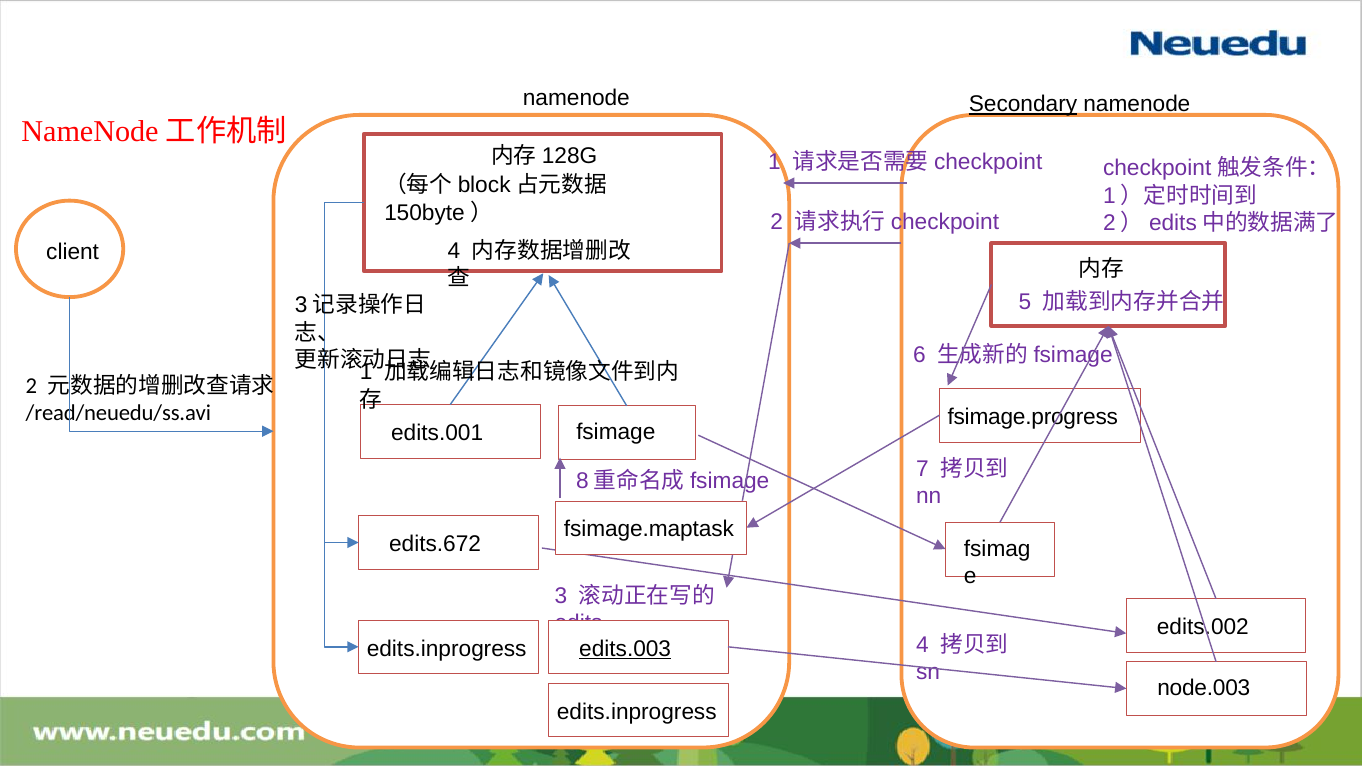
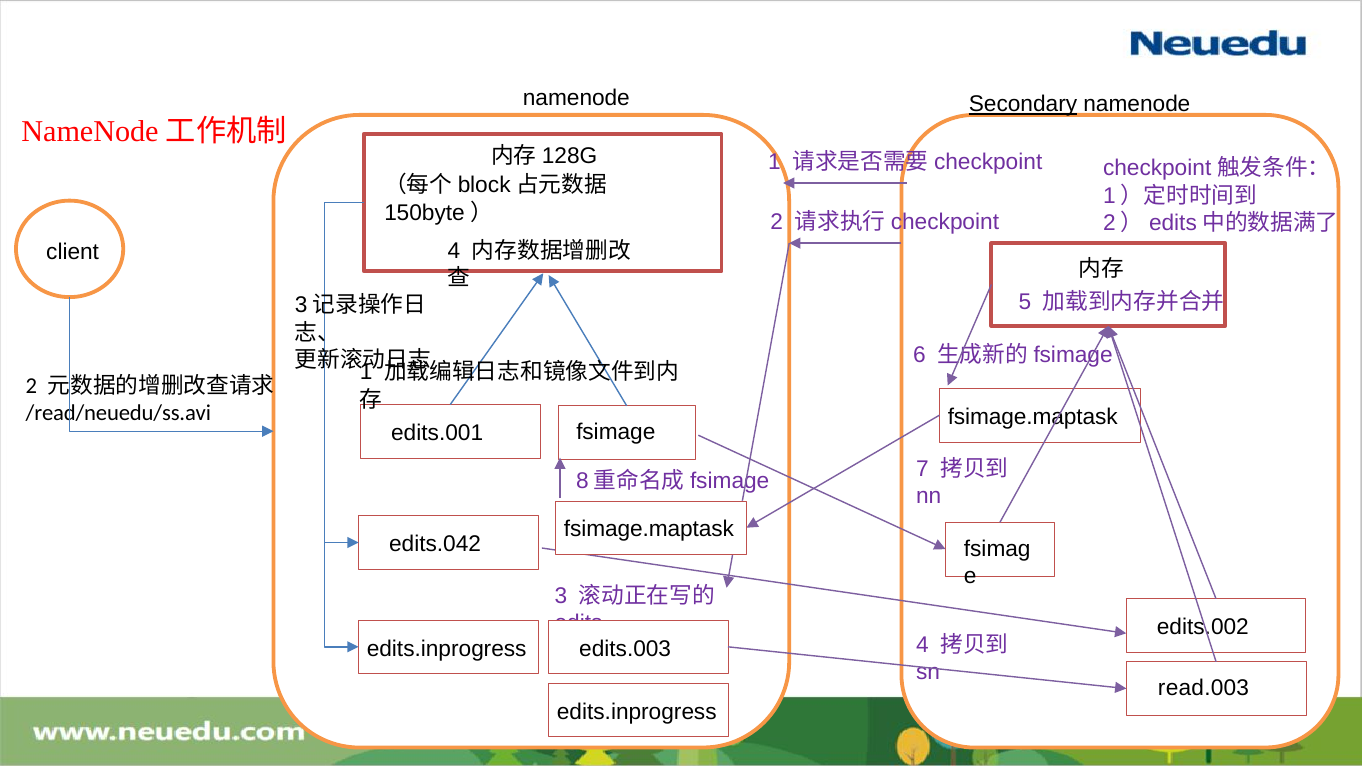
fsimage.progress at (1033, 417): fsimage.progress -> fsimage.maptask
edits.672: edits.672 -> edits.042
edits.003 underline: present -> none
node.003: node.003 -> read.003
